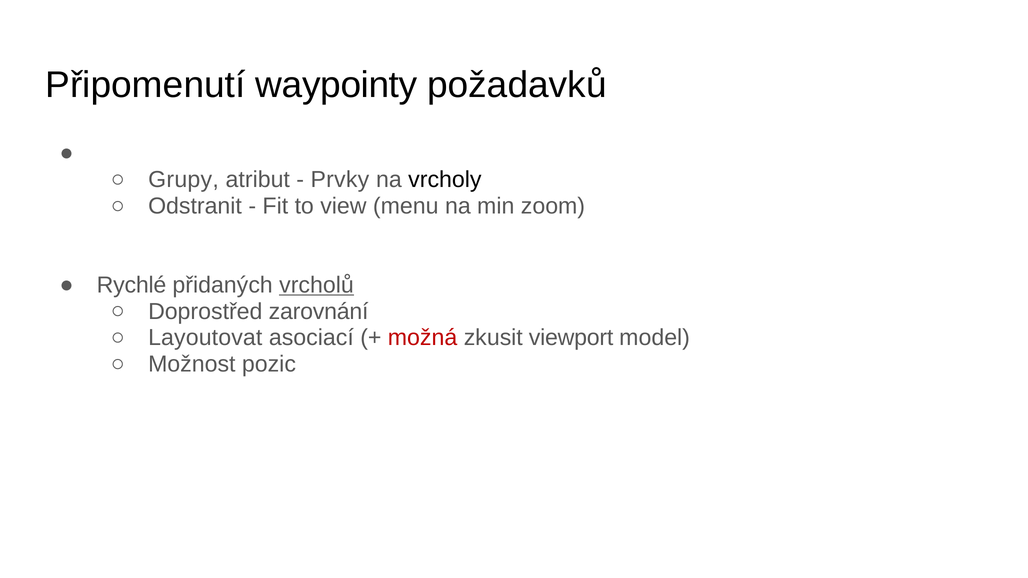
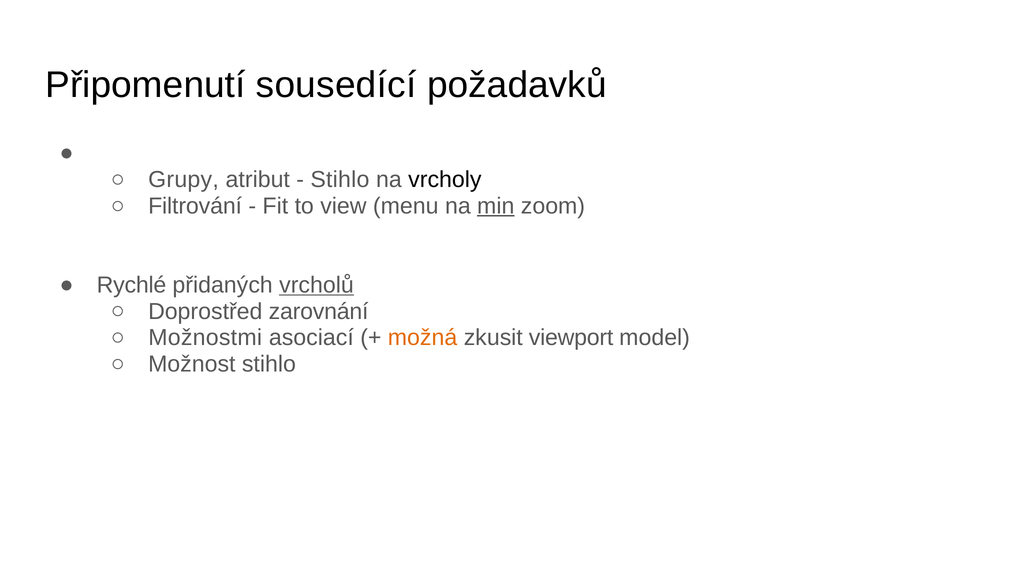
waypointy: waypointy -> sousedící
Prvky at (340, 180): Prvky -> Stihlo
Odstranit: Odstranit -> Filtrování
min underline: none -> present
Layoutovat: Layoutovat -> Možnostmi
možná colour: red -> orange
Možnost pozic: pozic -> stihlo
